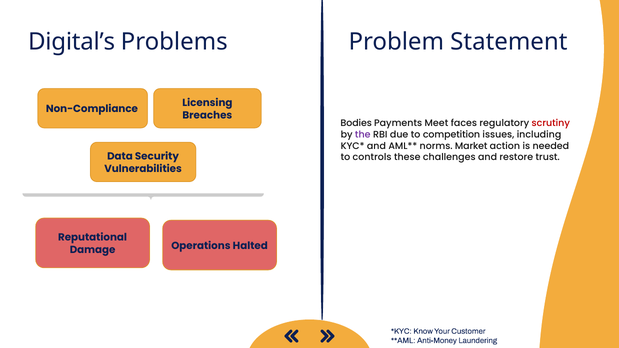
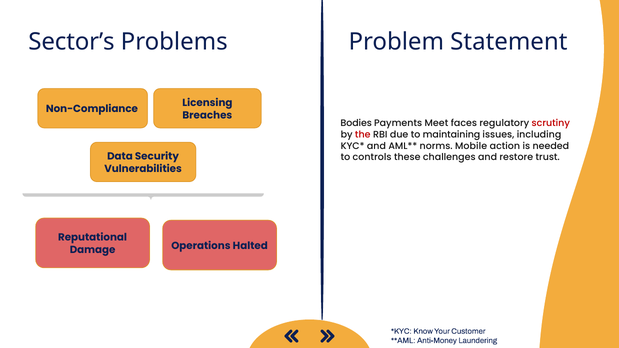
Digital’s: Digital’s -> Sector’s
the colour: purple -> red
competition: competition -> maintaining
Market: Market -> Mobile
